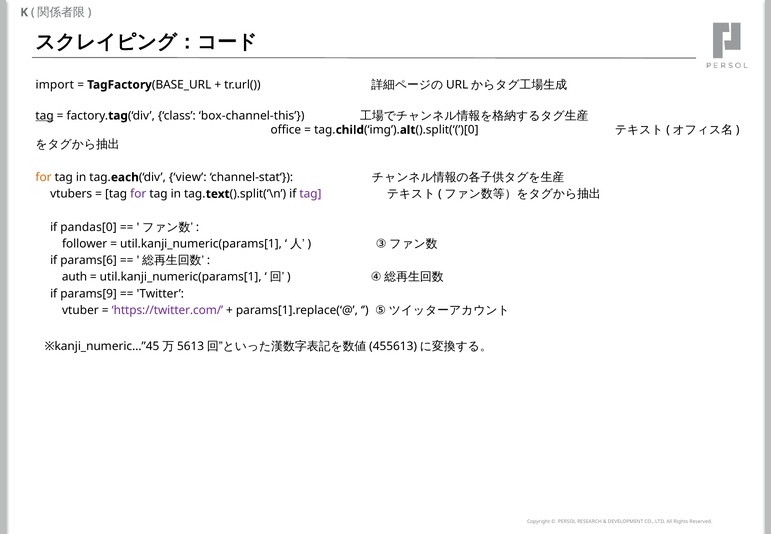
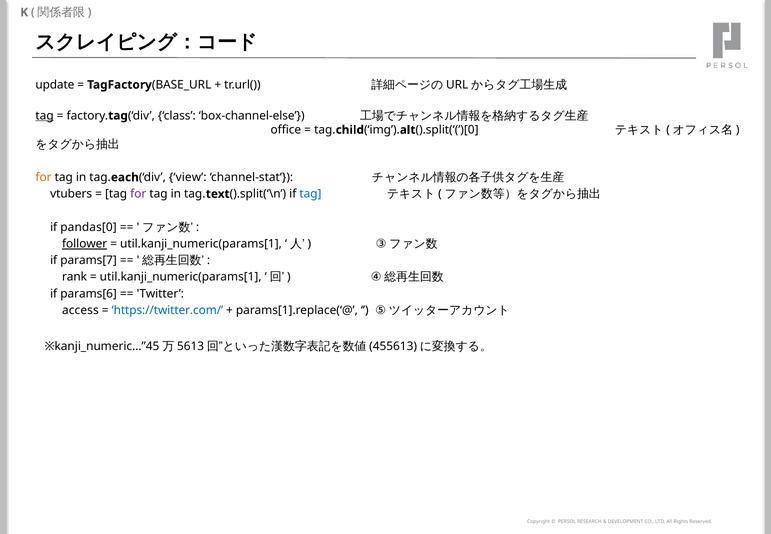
import: import -> update
box-channel-this: box-channel-this -> box-channel-else
tag at (310, 194) colour: purple -> blue
follower underline: none -> present
params[6: params[6 -> params[7
auth: auth -> rank
params[9: params[9 -> params[6
vtuber: vtuber -> access
https://twitter.com/ colour: purple -> blue
